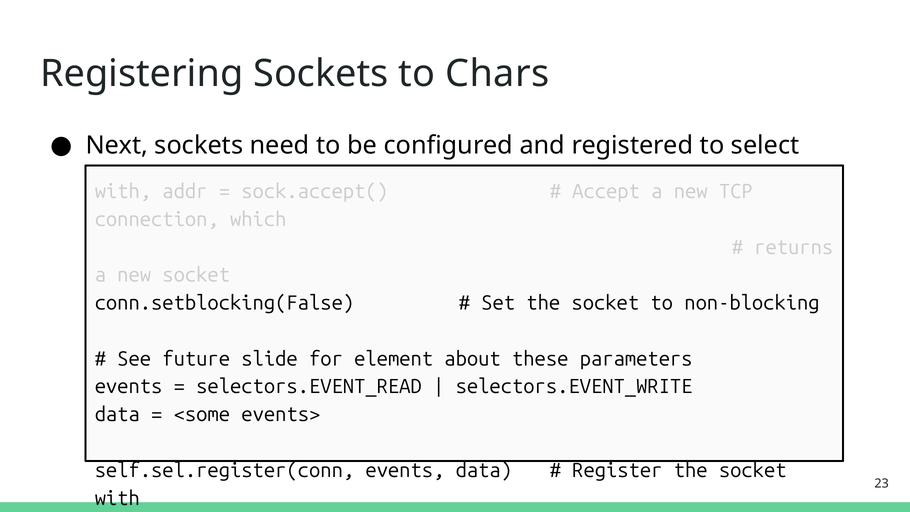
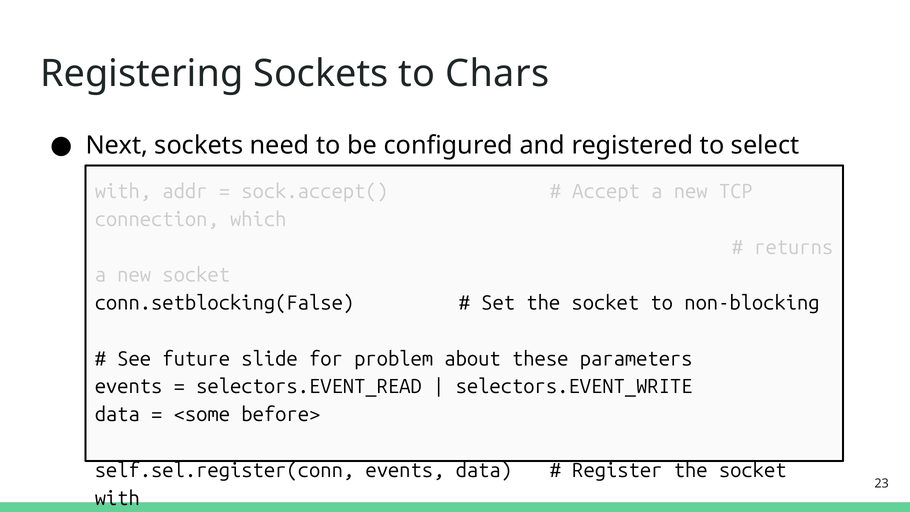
element: element -> problem
events>: events> -> before>
